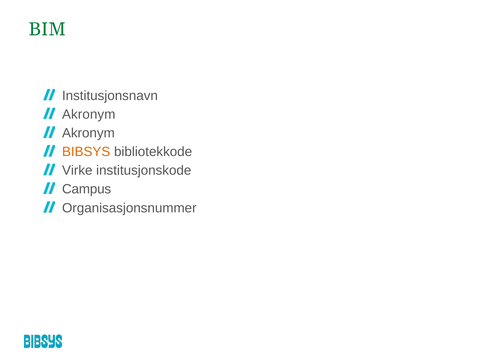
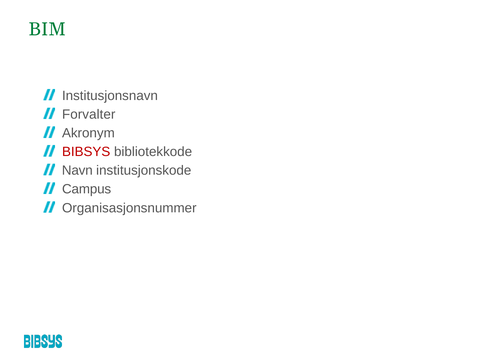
Akronym at (89, 114): Akronym -> Forvalter
BIBSYS colour: orange -> red
Virke: Virke -> Navn
